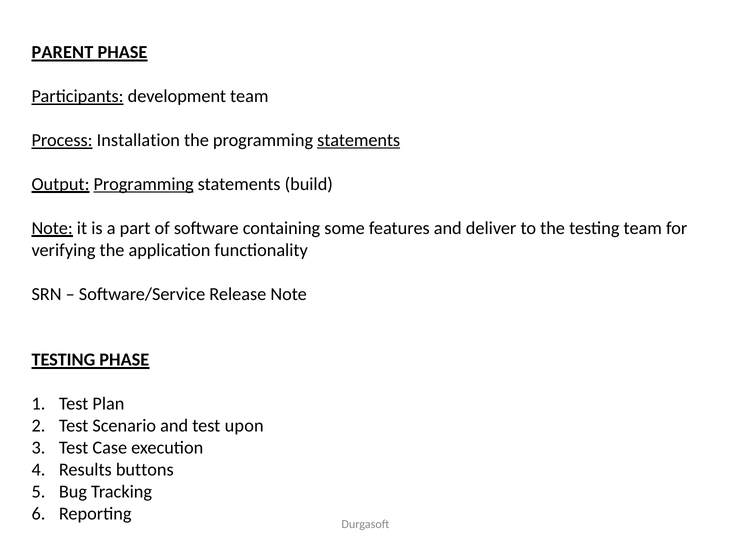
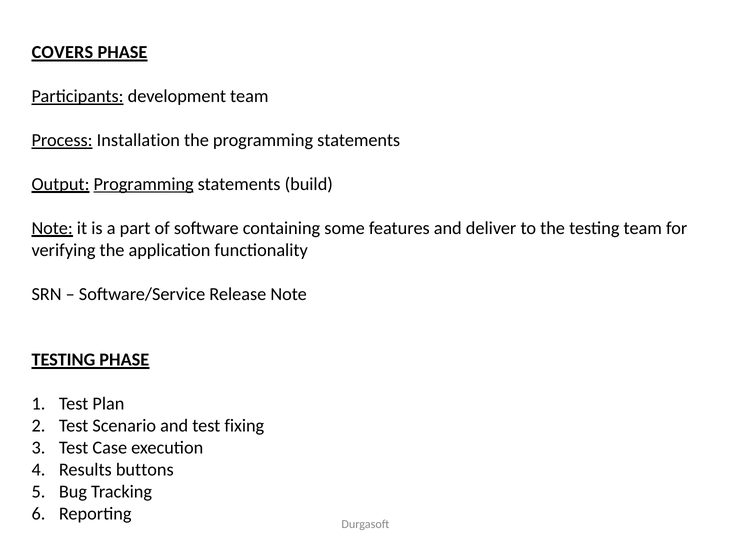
PARENT: PARENT -> COVERS
statements at (359, 140) underline: present -> none
upon: upon -> fixing
